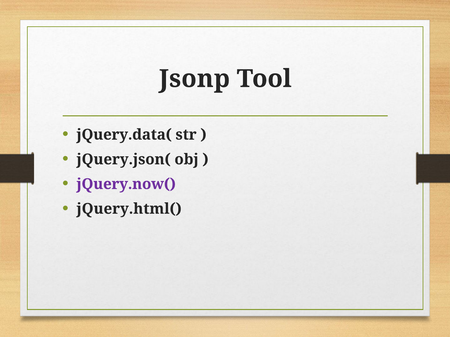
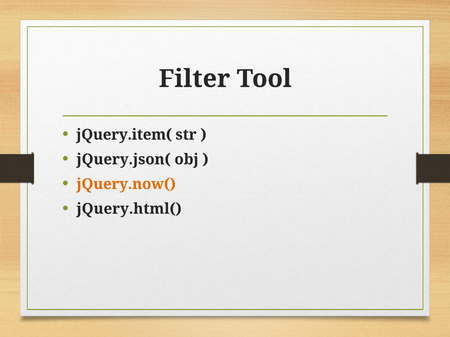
Jsonp: Jsonp -> Filter
jQuery.data(: jQuery.data( -> jQuery.item(
jQuery.now( colour: purple -> orange
